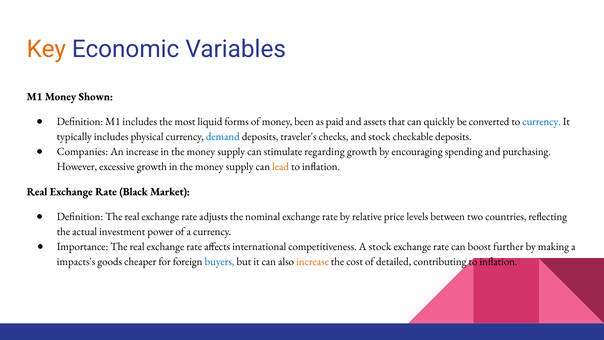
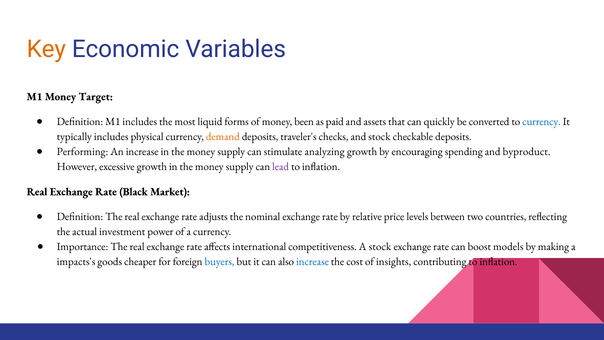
Shown: Shown -> Target
demand colour: blue -> orange
Companies: Companies -> Performing
regarding: regarding -> analyzing
purchasing: purchasing -> byproduct
lead colour: orange -> purple
further: further -> models
increase at (313, 261) colour: orange -> blue
detailed: detailed -> insights
